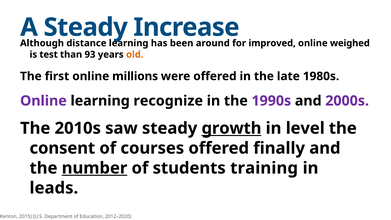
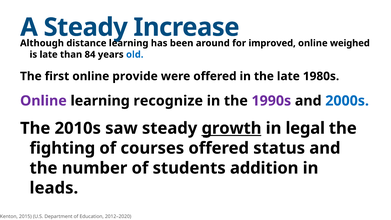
is test: test -> late
93: 93 -> 84
old colour: orange -> blue
millions: millions -> provide
2000s colour: purple -> blue
level: level -> legal
consent: consent -> fighting
finally: finally -> status
number underline: present -> none
training: training -> addition
